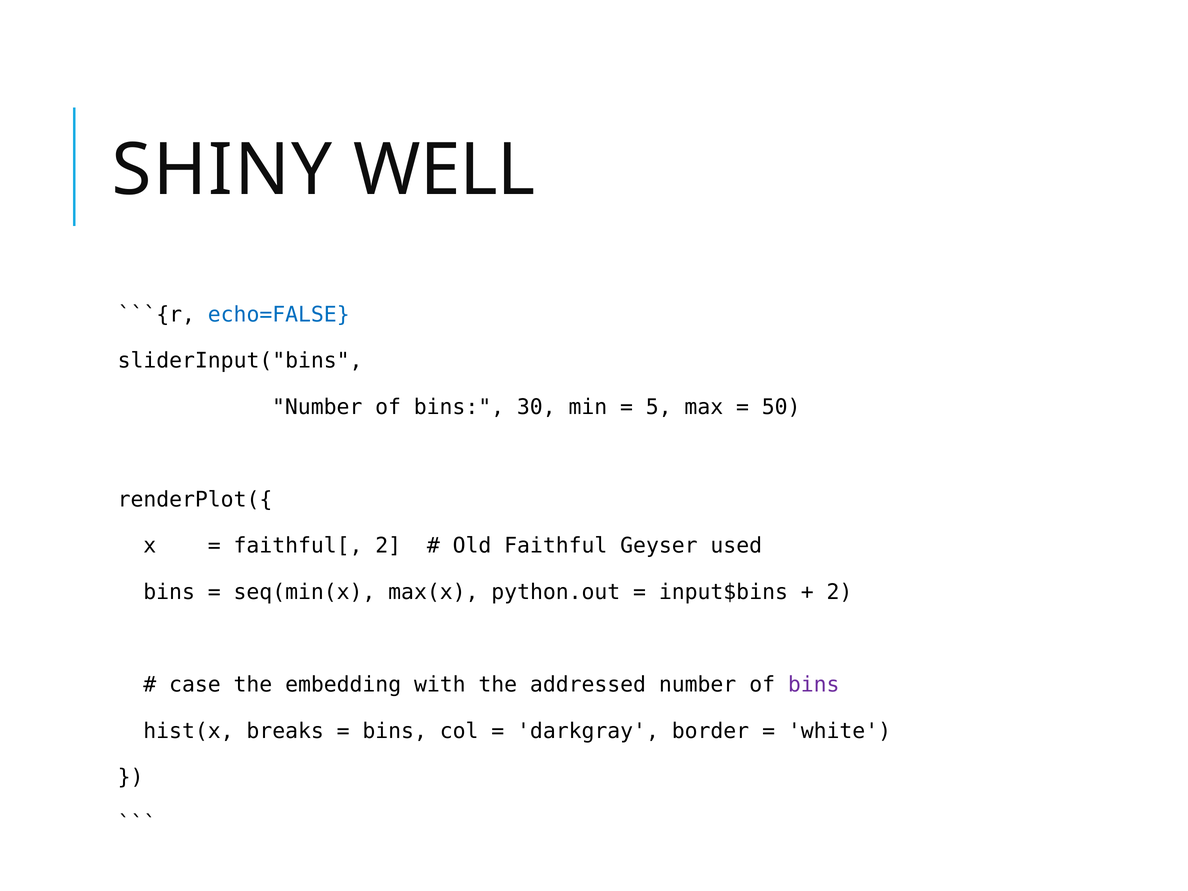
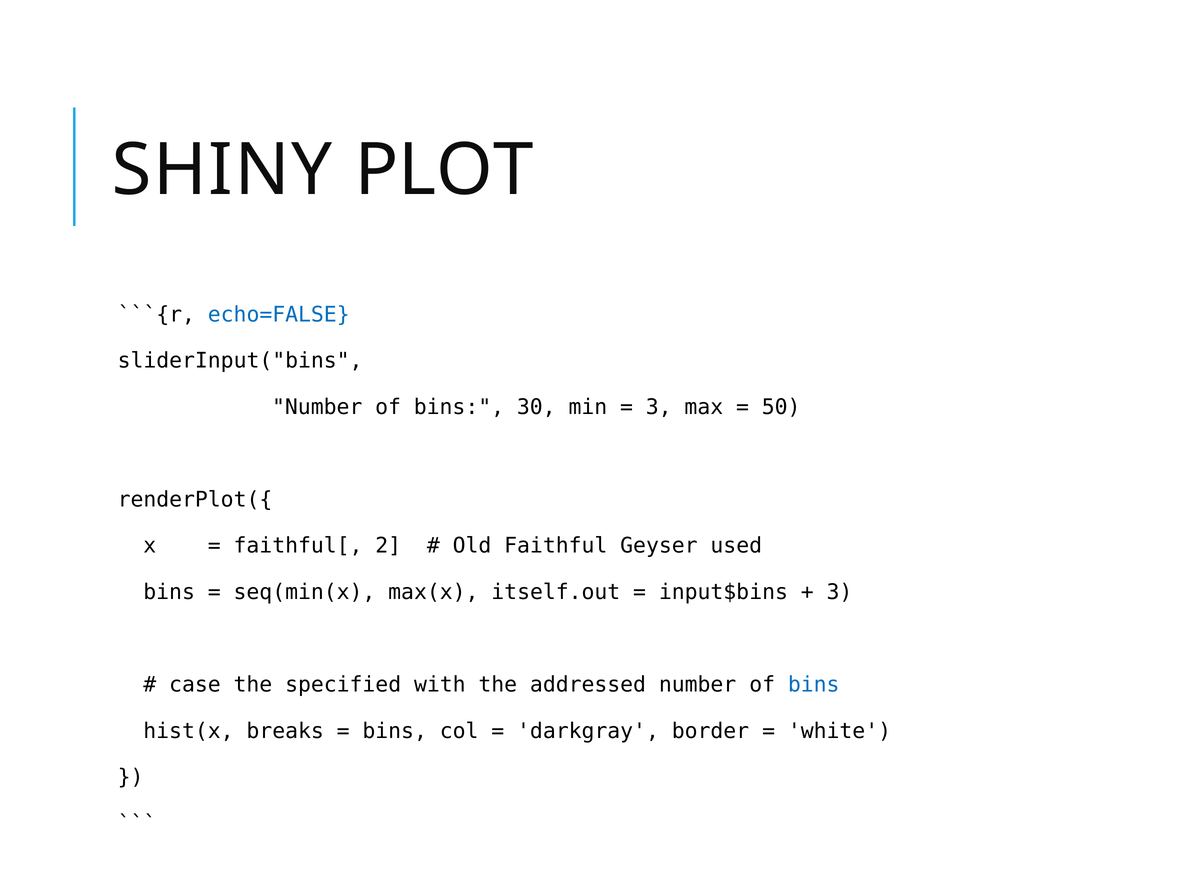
WELL: WELL -> PLOT
5 at (659, 407): 5 -> 3
python.out: python.out -> itself.out
2 at (839, 592): 2 -> 3
embedding: embedding -> specified
bins at (814, 685) colour: purple -> blue
